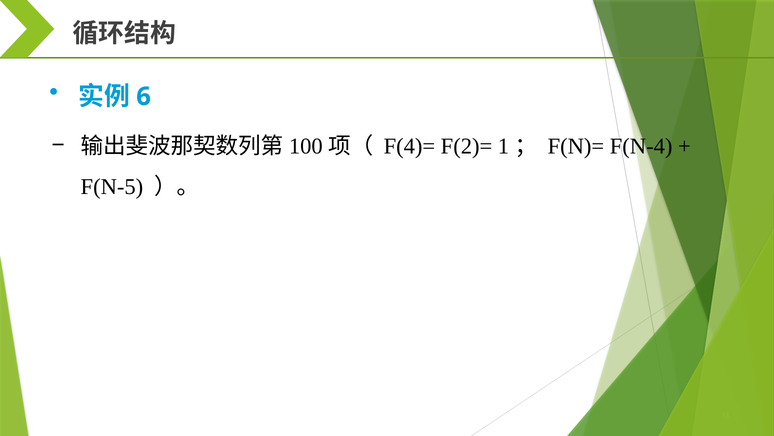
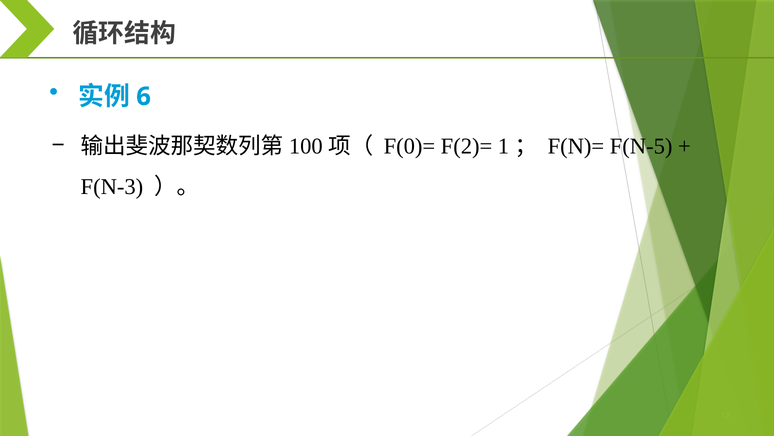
F(4)=: F(4)= -> F(0)=
F(N-4: F(N-4 -> F(N-5
F(N-5: F(N-5 -> F(N-3
